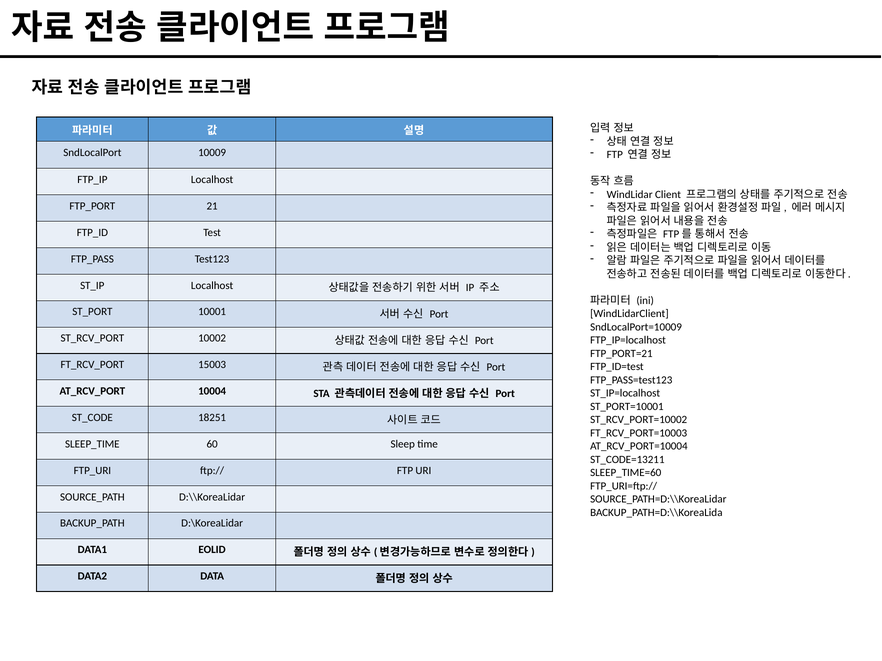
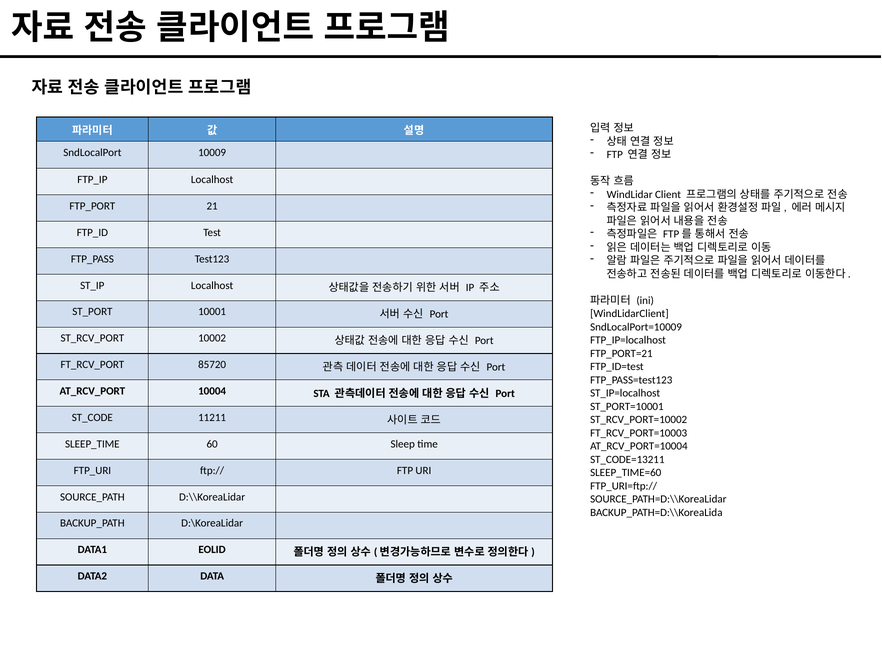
15003: 15003 -> 85720
18251: 18251 -> 11211
